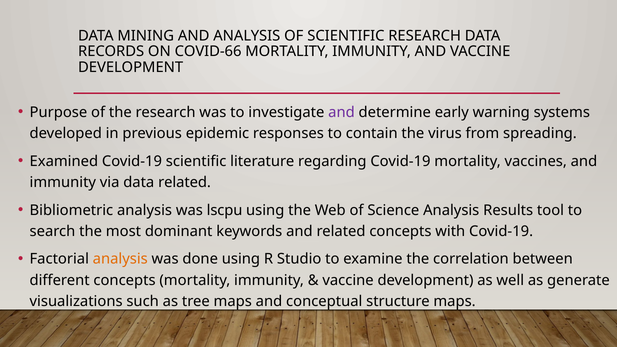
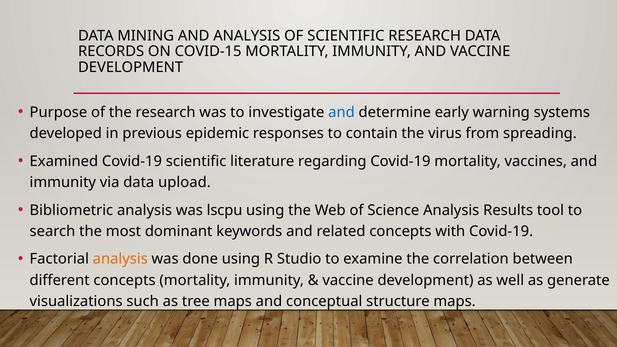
COVID-66: COVID-66 -> COVID-15
and at (341, 112) colour: purple -> blue
data related: related -> upload
